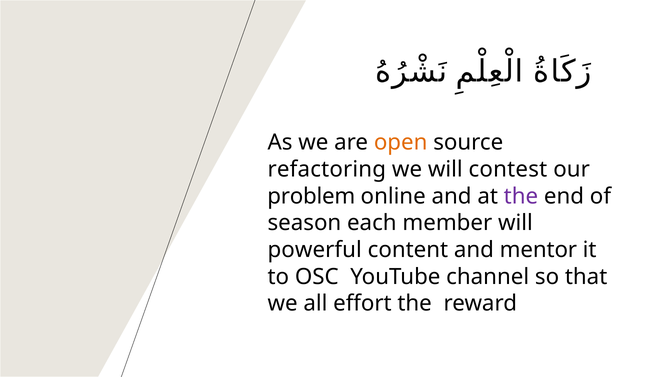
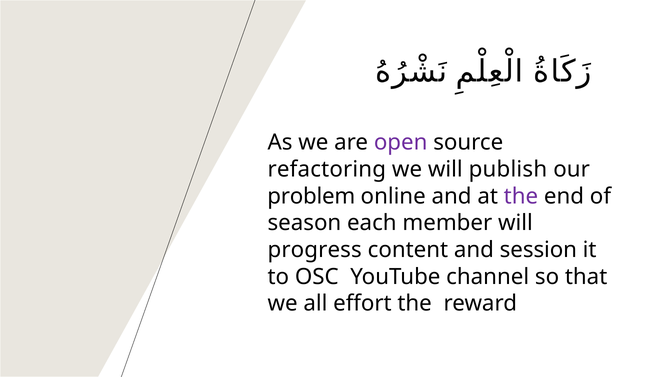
open colour: orange -> purple
contest: contest -> publish
powerful: powerful -> progress
mentor: mentor -> session
